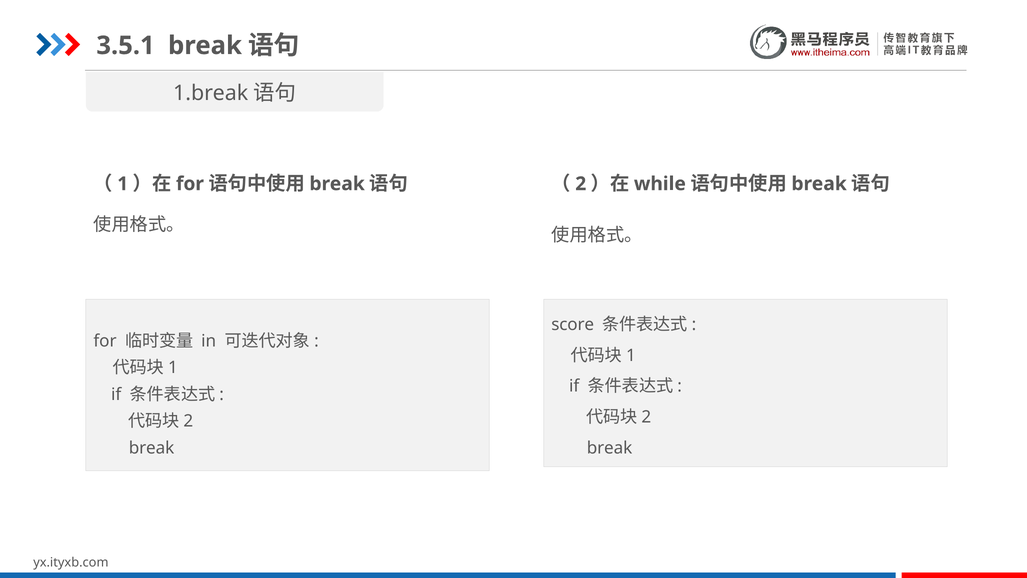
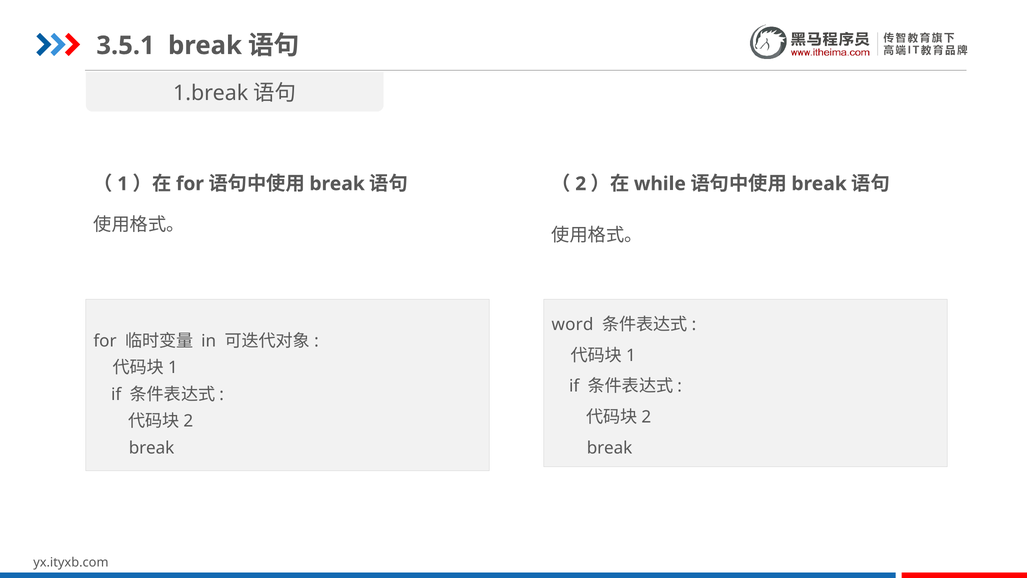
score: score -> word
